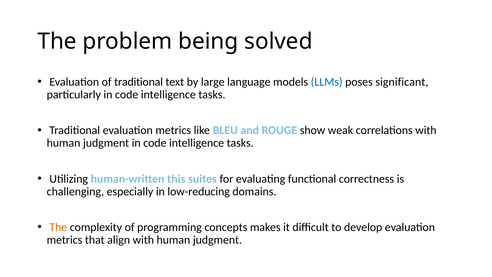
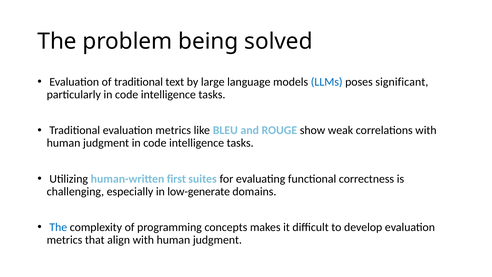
this: this -> first
low-reducing: low-reducing -> low-generate
The at (58, 227) colour: orange -> blue
